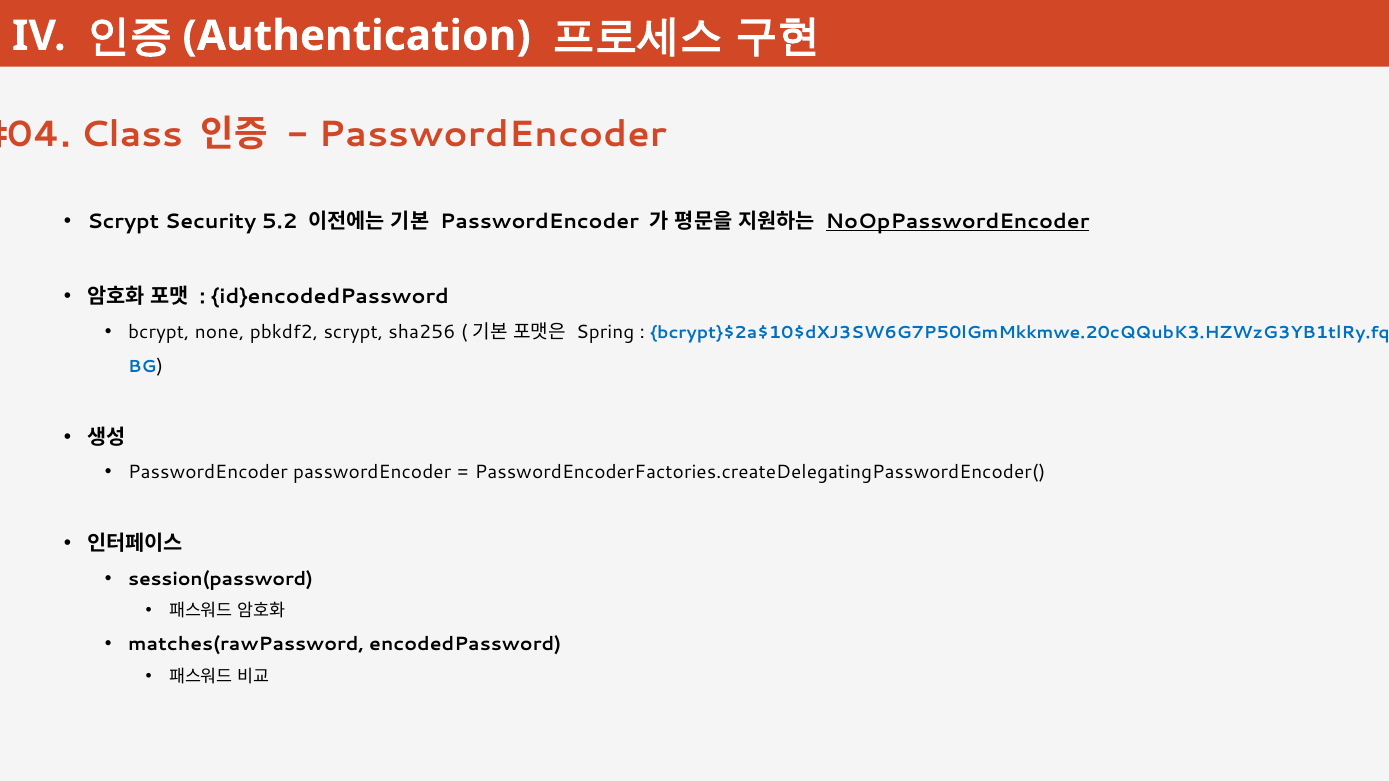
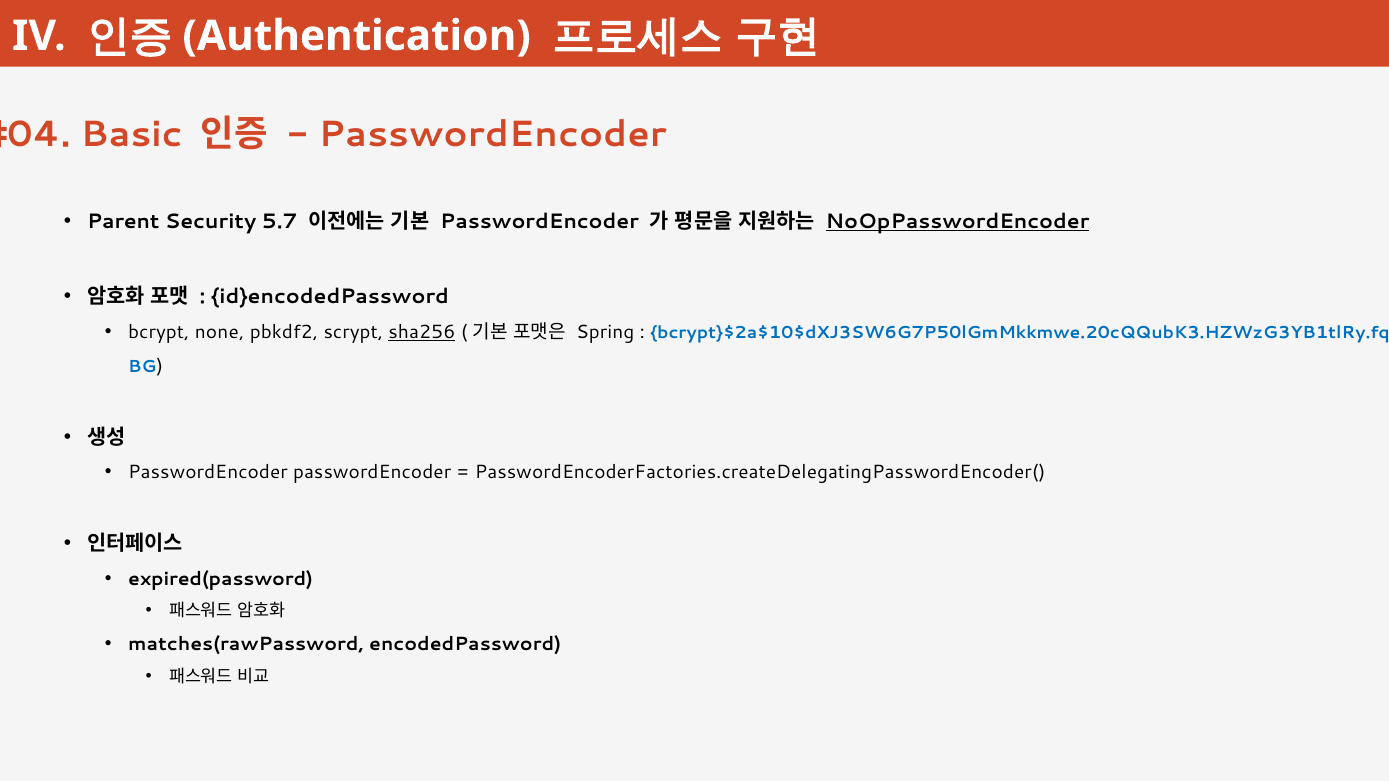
Class: Class -> Basic
Scrypt at (123, 222): Scrypt -> Parent
5.2: 5.2 -> 5.7
sha256 underline: none -> present
session(password: session(password -> expired(password
